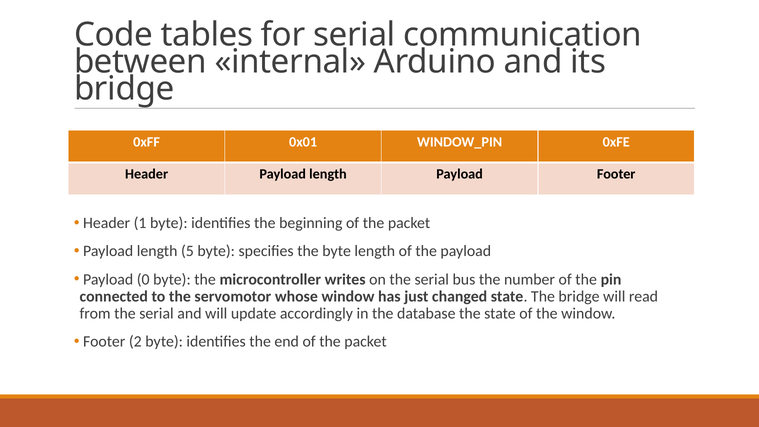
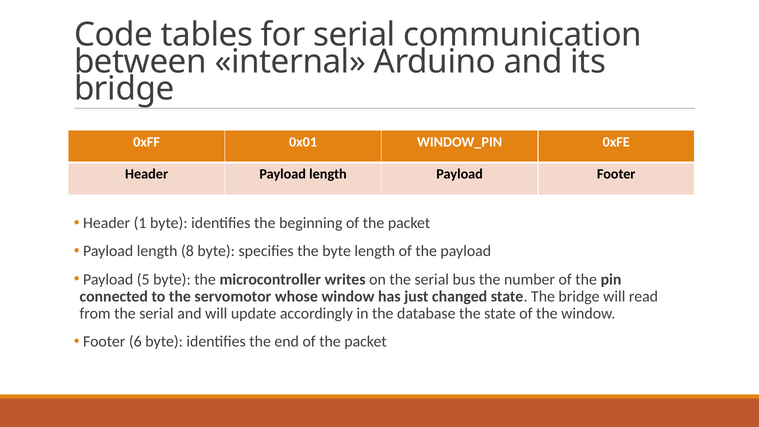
5: 5 -> 8
0: 0 -> 5
2: 2 -> 6
